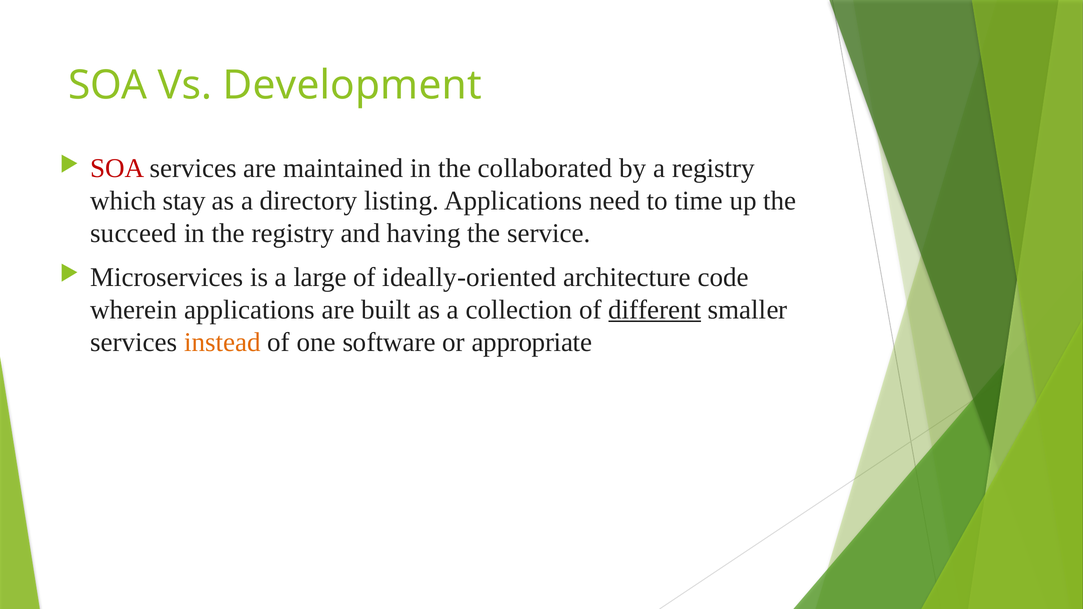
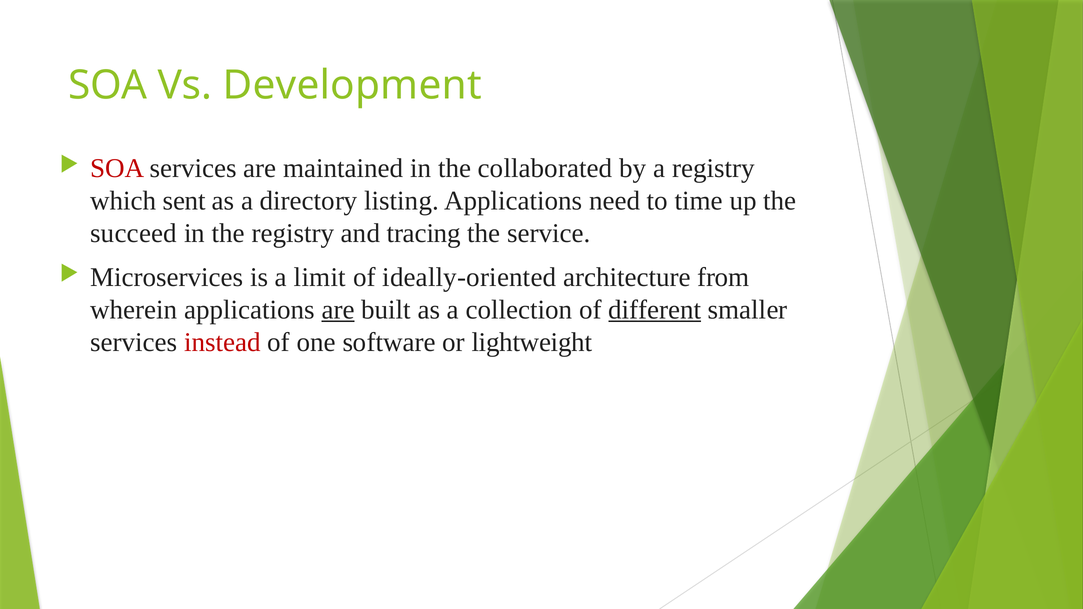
stay: stay -> sent
having: having -> tracing
large: large -> limit
code: code -> from
are at (338, 310) underline: none -> present
instead colour: orange -> red
appropriate: appropriate -> lightweight
